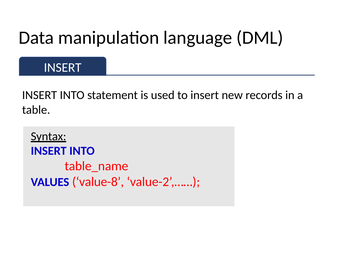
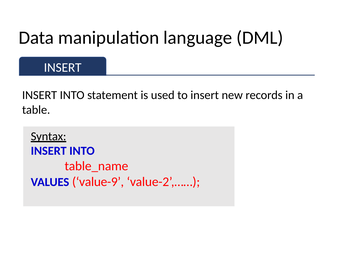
value-8: value-8 -> value-9
